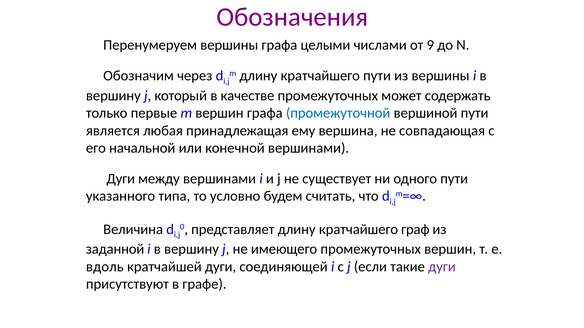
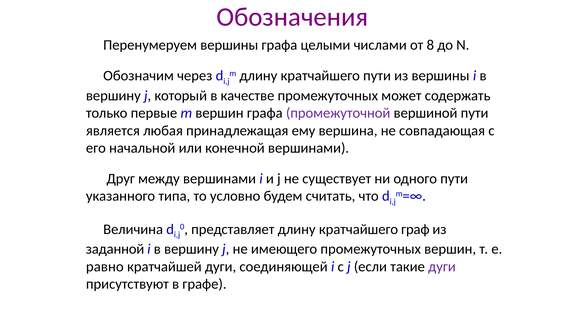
9: 9 -> 8
промежуточной colour: blue -> purple
Дуги at (121, 179): Дуги -> Друг
вдоль: вдоль -> равно
